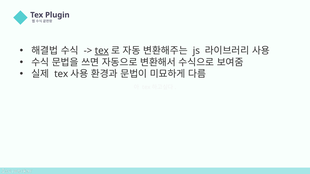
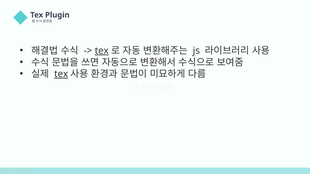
tex at (61, 74) underline: none -> present
